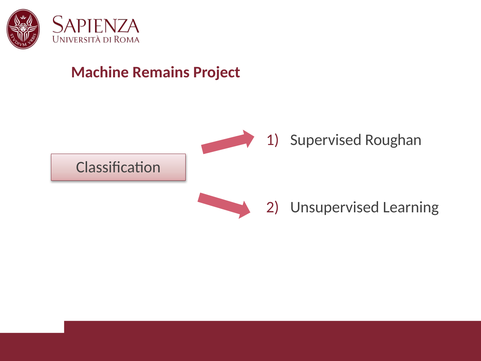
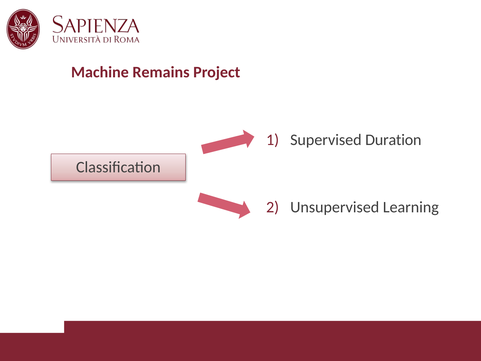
Roughan: Roughan -> Duration
